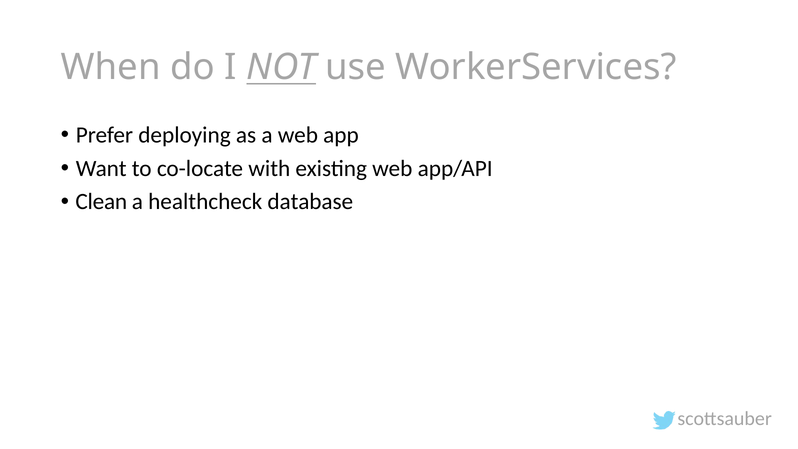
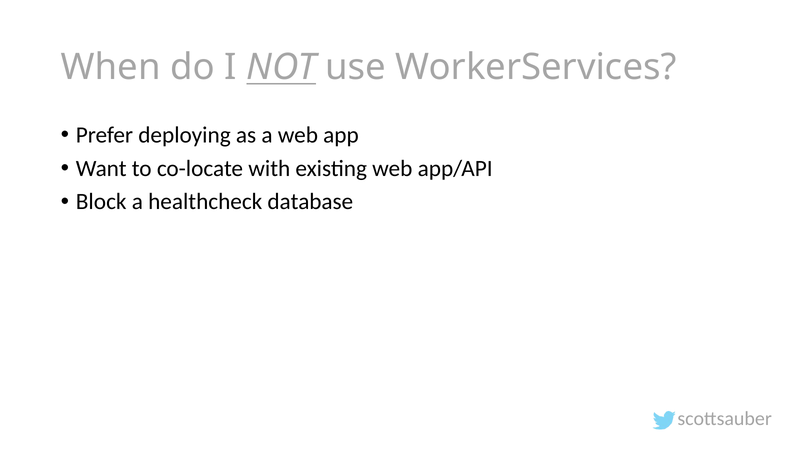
Clean: Clean -> Block
